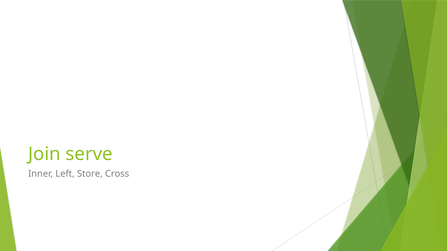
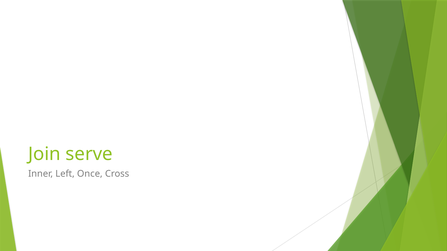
Store: Store -> Once
